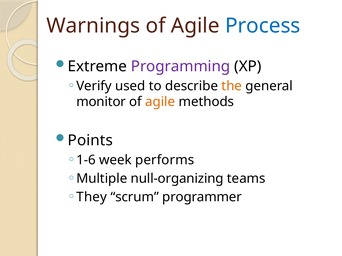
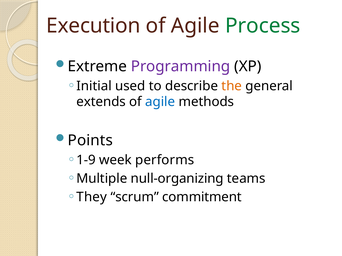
Warnings: Warnings -> Execution
Process colour: blue -> green
Verify: Verify -> Initial
monitor: monitor -> extends
agile at (160, 102) colour: orange -> blue
1-6: 1-6 -> 1-9
programmer: programmer -> commitment
